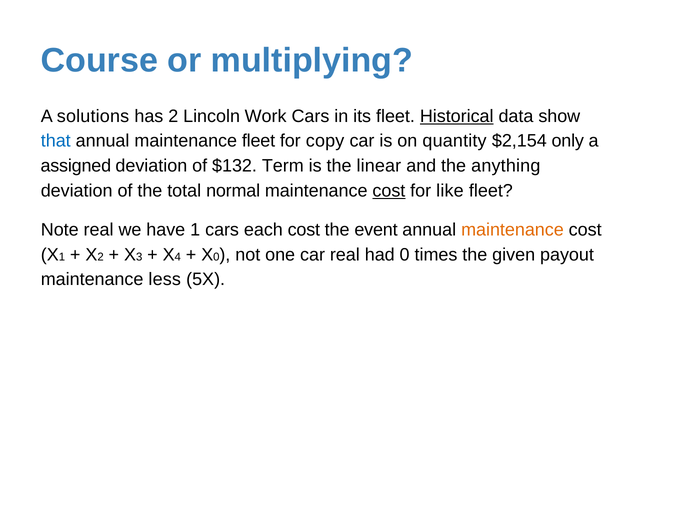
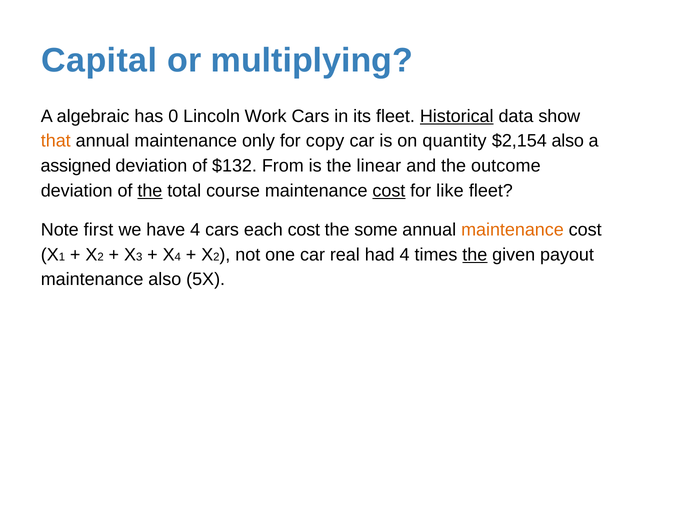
Course: Course -> Capital
solutions: solutions -> algebraic
has 2: 2 -> 0
that colour: blue -> orange
maintenance fleet: fleet -> only
$2,154 only: only -> also
Term: Term -> From
anything: anything -> outcome
the at (150, 191) underline: none -> present
normal: normal -> course
Note real: real -> first
have 1: 1 -> 4
event: event -> some
0 at (216, 257): 0 -> 2
had 0: 0 -> 4
the at (475, 255) underline: none -> present
maintenance less: less -> also
